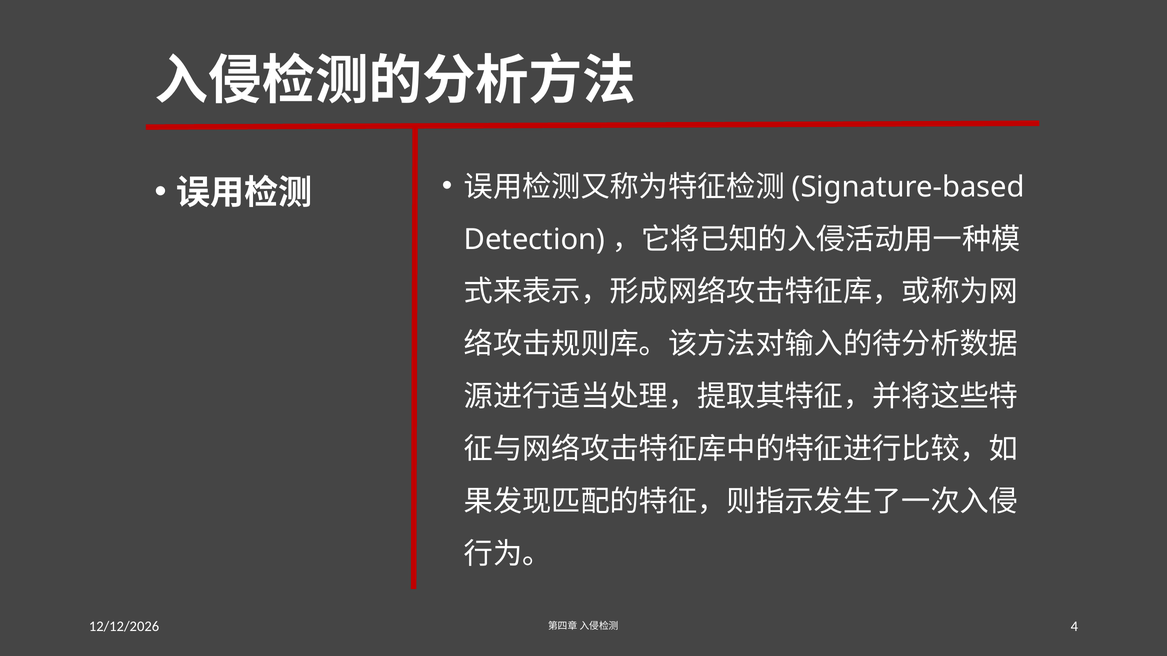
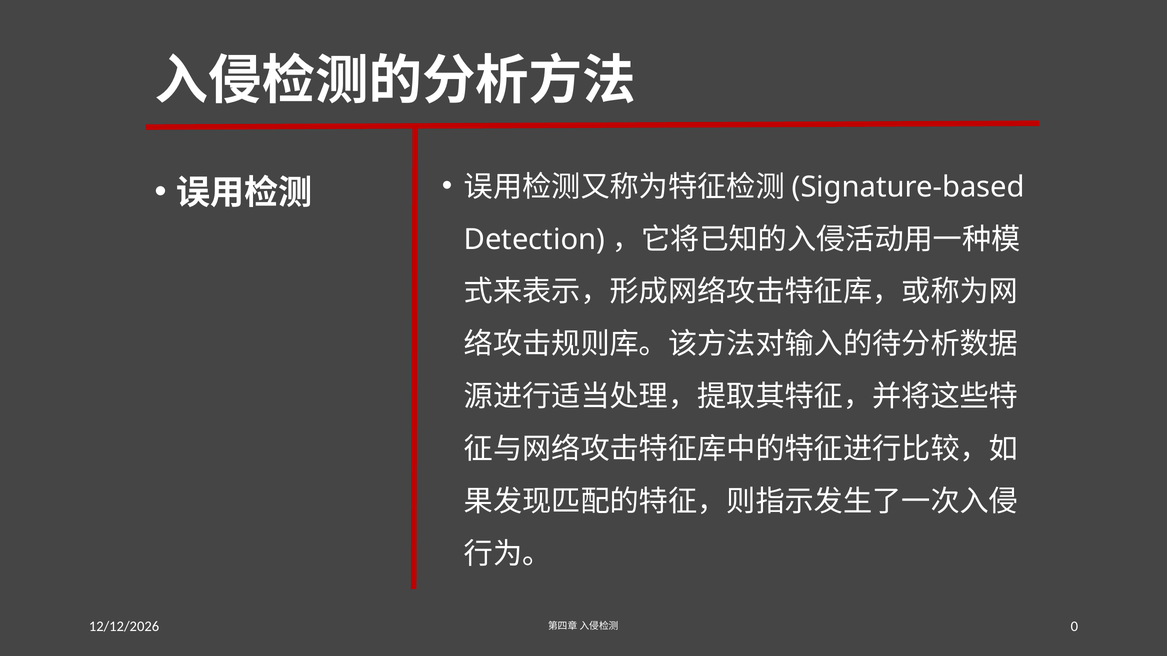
4: 4 -> 0
